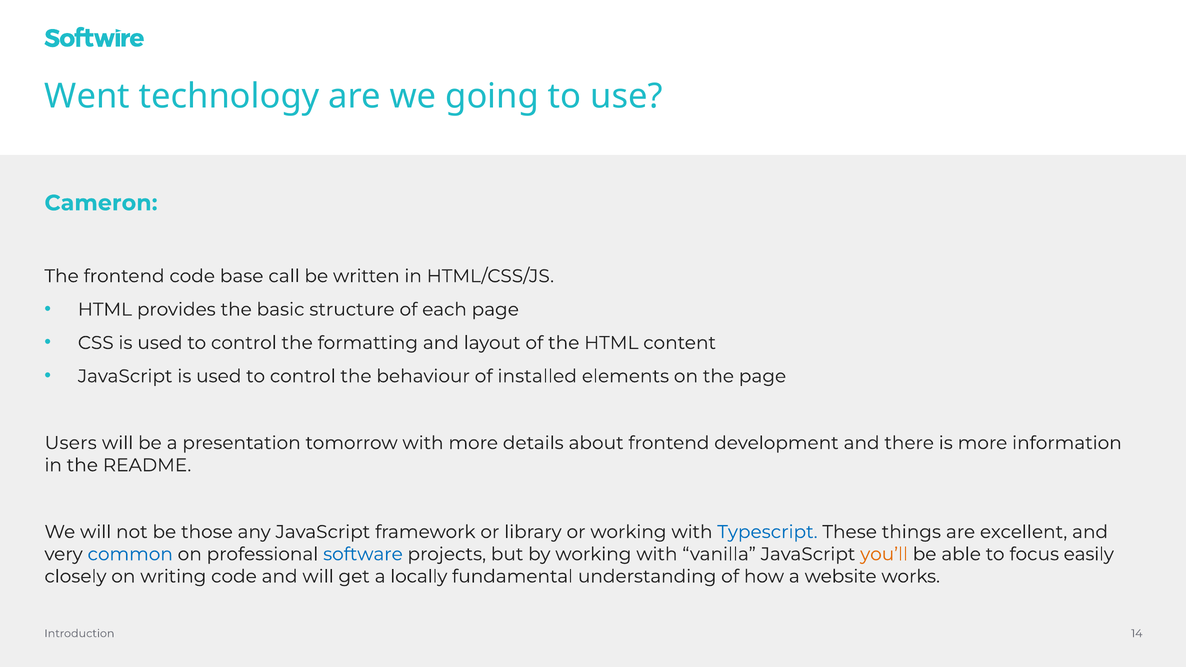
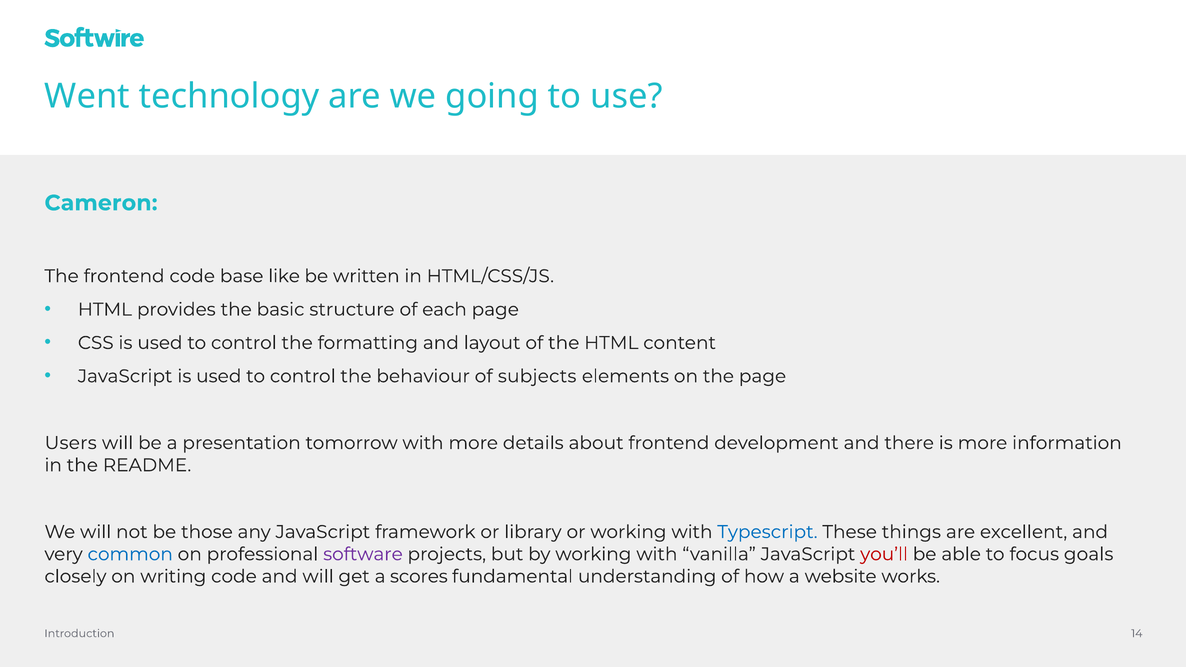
call: call -> like
installed: installed -> subjects
software colour: blue -> purple
you’ll colour: orange -> red
easily: easily -> goals
locally: locally -> scores
